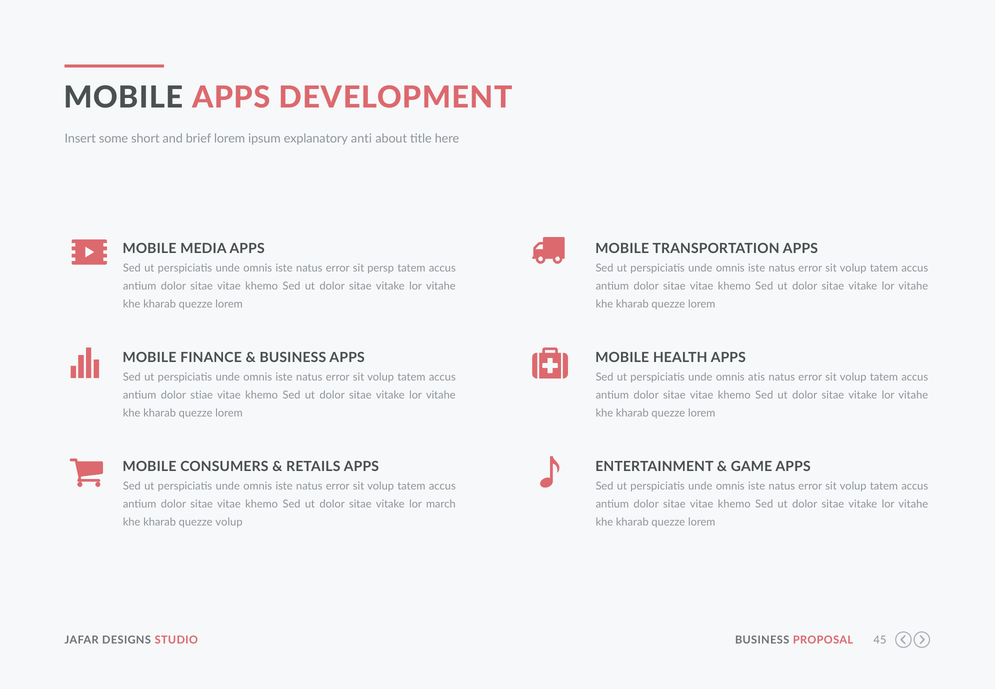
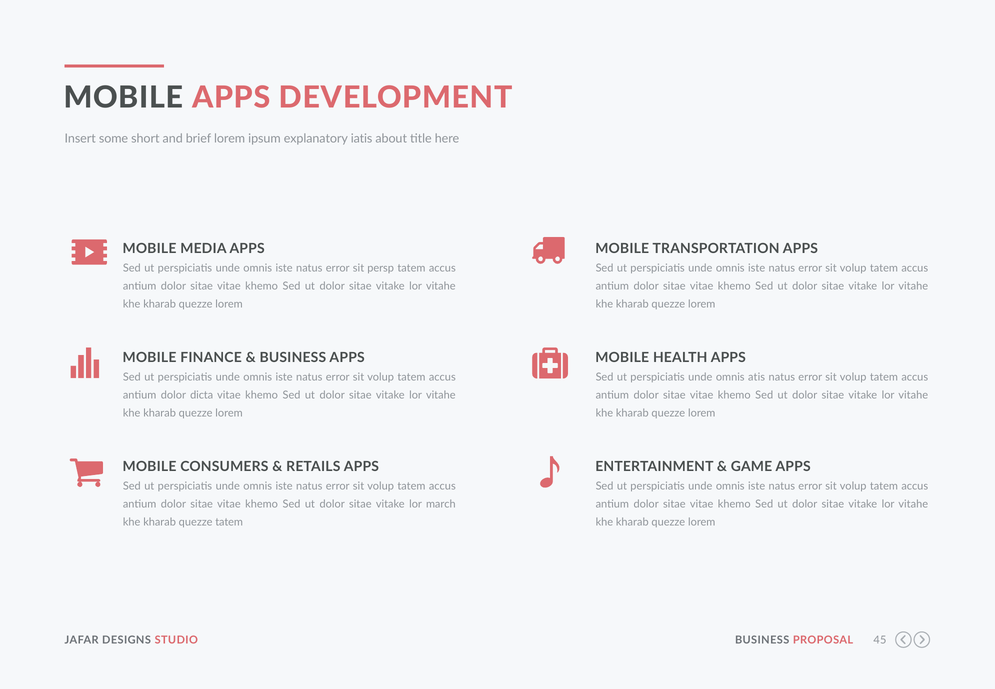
anti: anti -> iatis
stiae: stiae -> dicta
quezze volup: volup -> tatem
